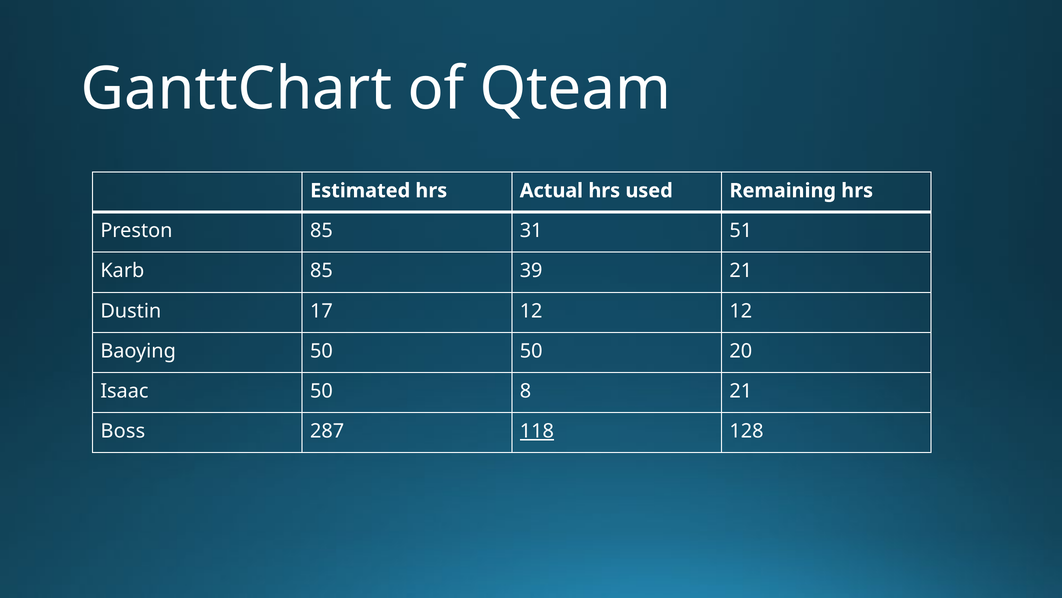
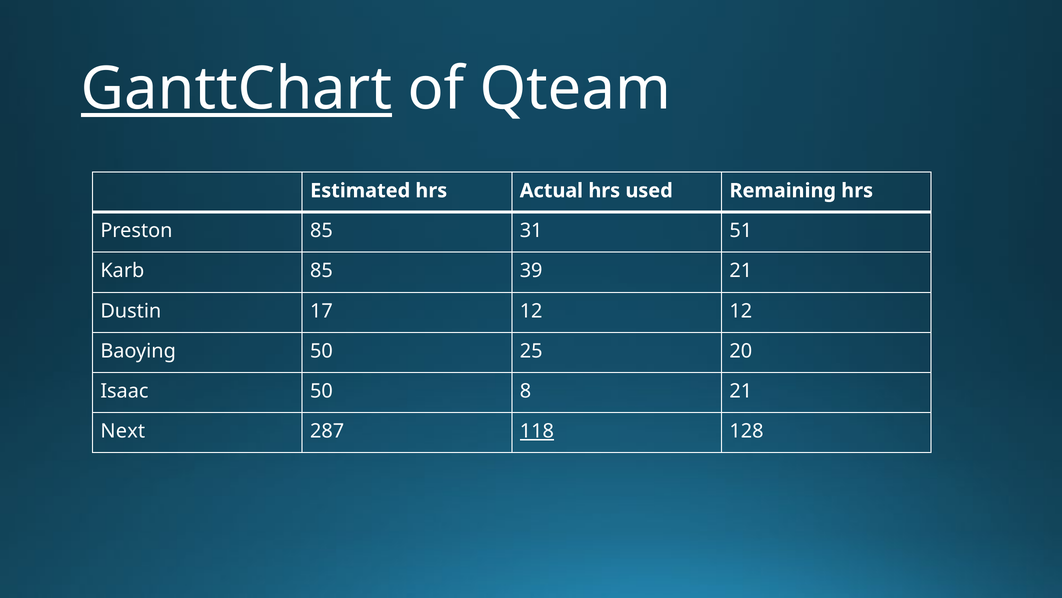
GanttChart underline: none -> present
50 50: 50 -> 25
Boss: Boss -> Next
